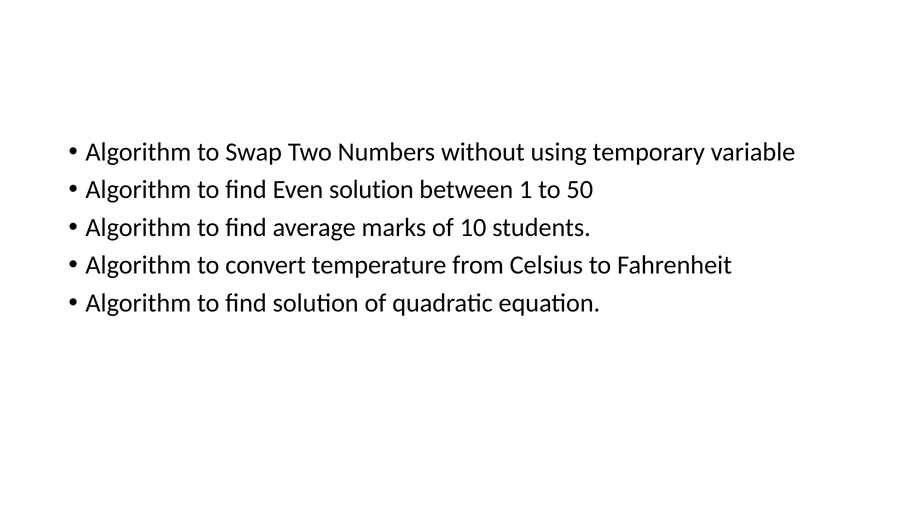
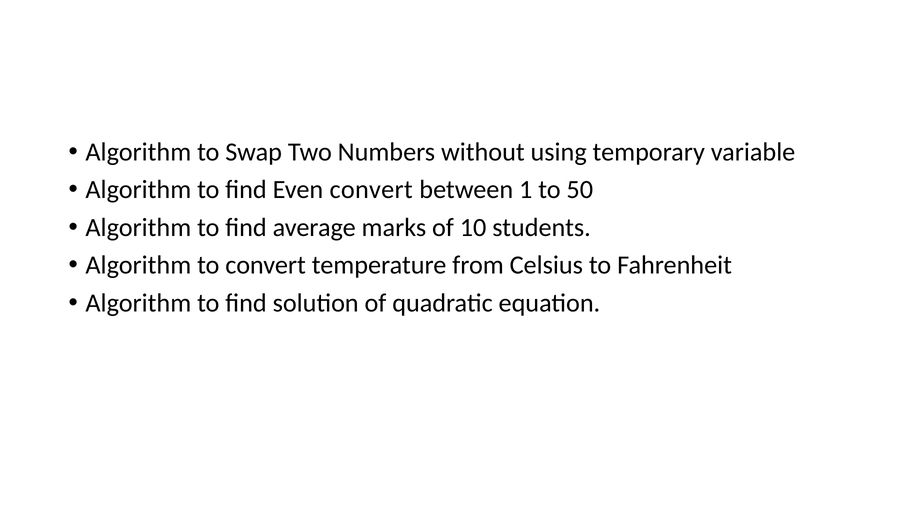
Even solution: solution -> convert
